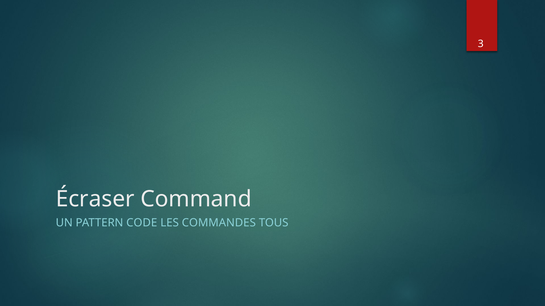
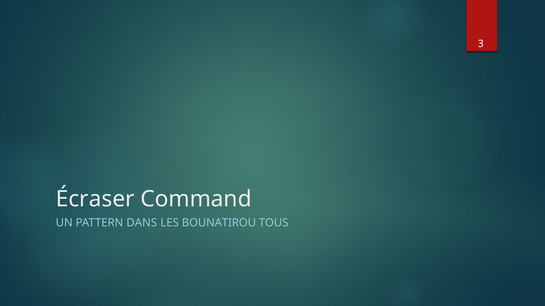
CODE: CODE -> DANS
COMMANDES: COMMANDES -> BOUNATIROU
